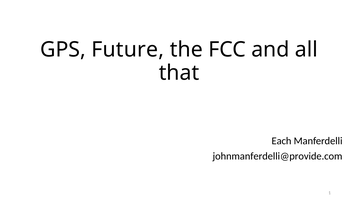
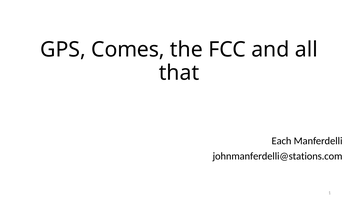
Future: Future -> Comes
johnmanferdelli@provide.com: johnmanferdelli@provide.com -> johnmanferdelli@stations.com
